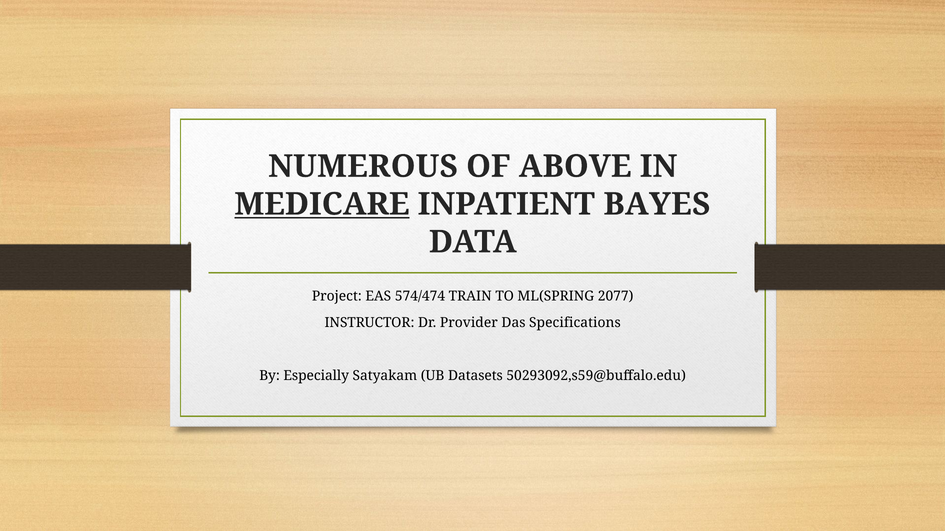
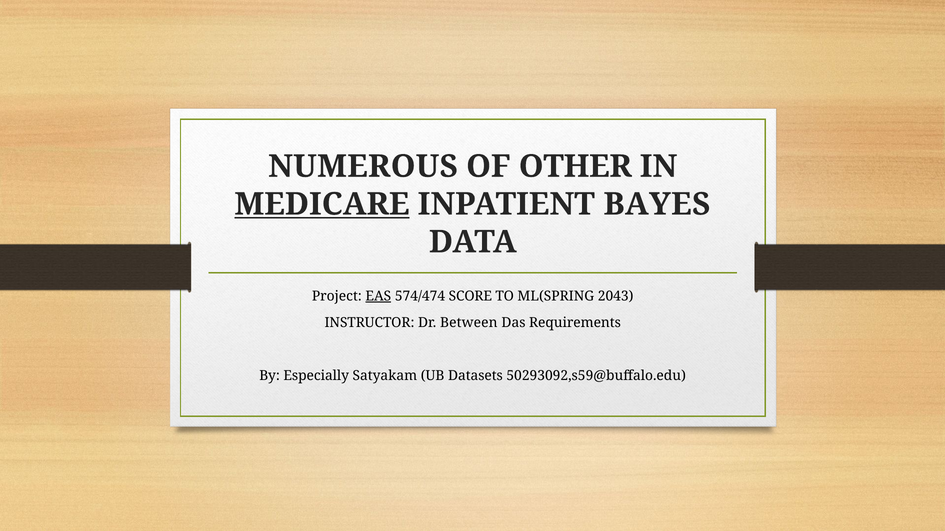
ABOVE: ABOVE -> OTHER
EAS underline: none -> present
TRAIN: TRAIN -> SCORE
2077: 2077 -> 2043
Provider: Provider -> Between
Specifications: Specifications -> Requirements
